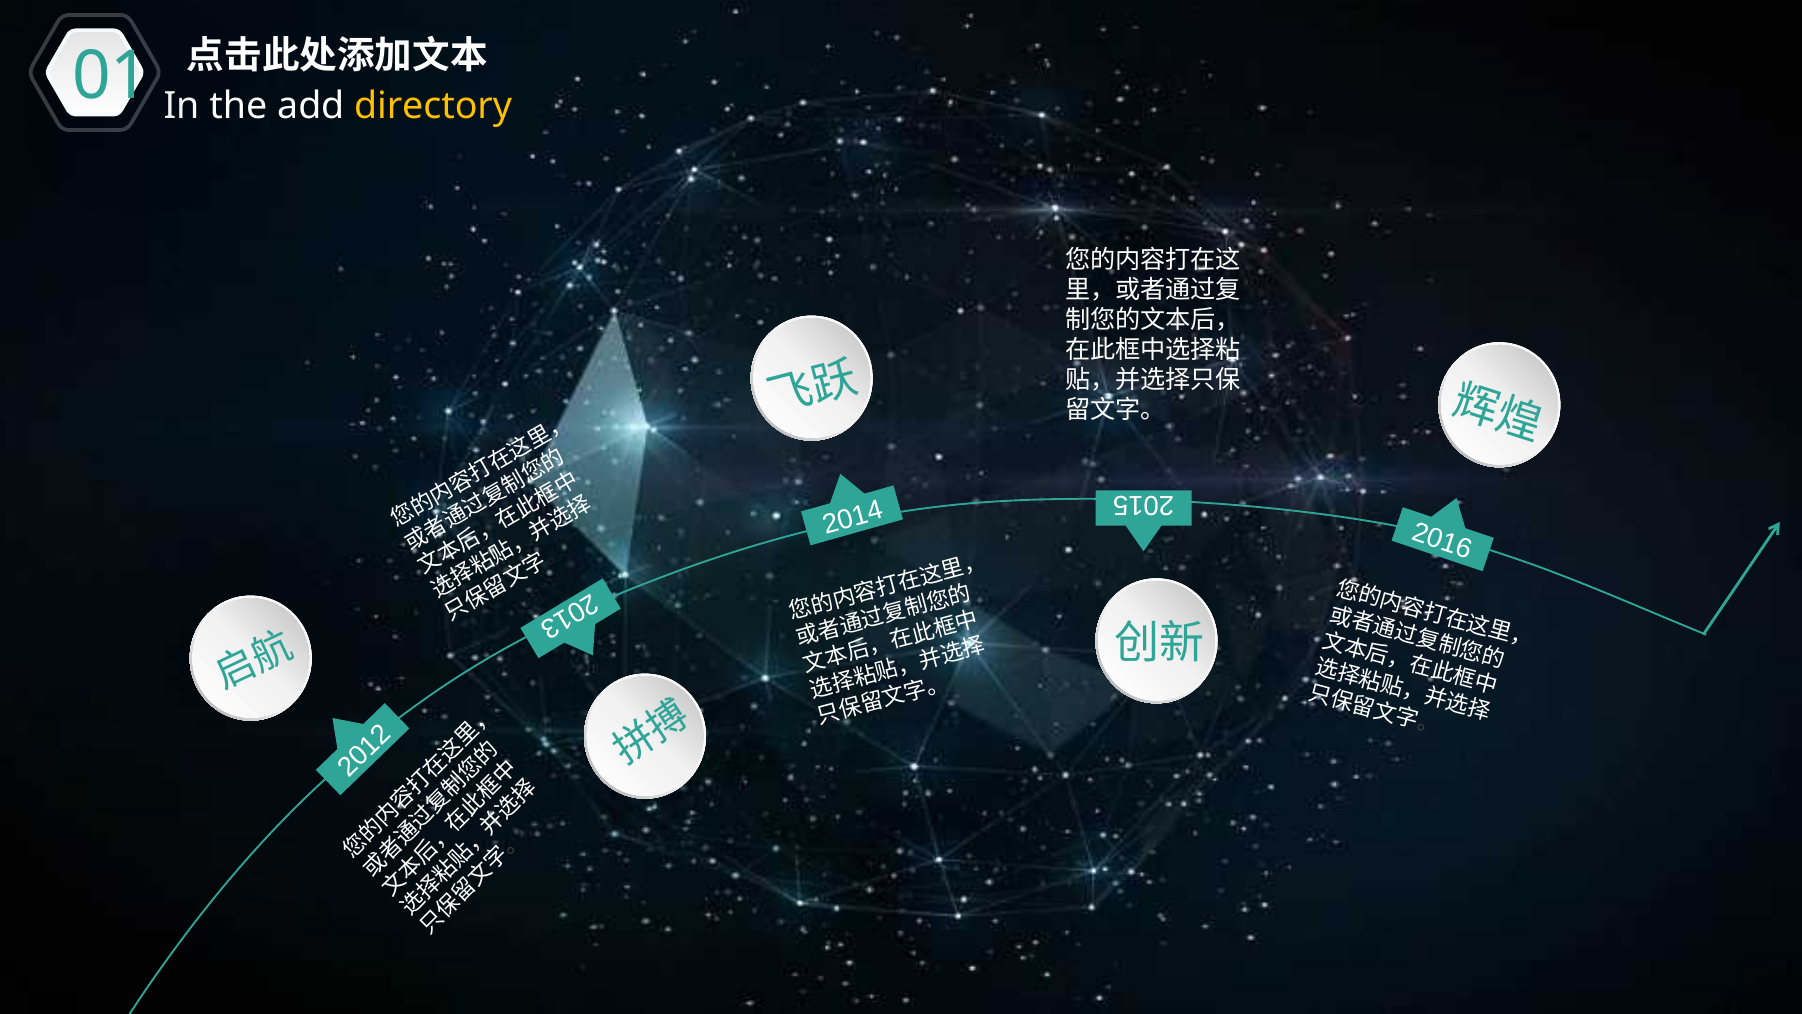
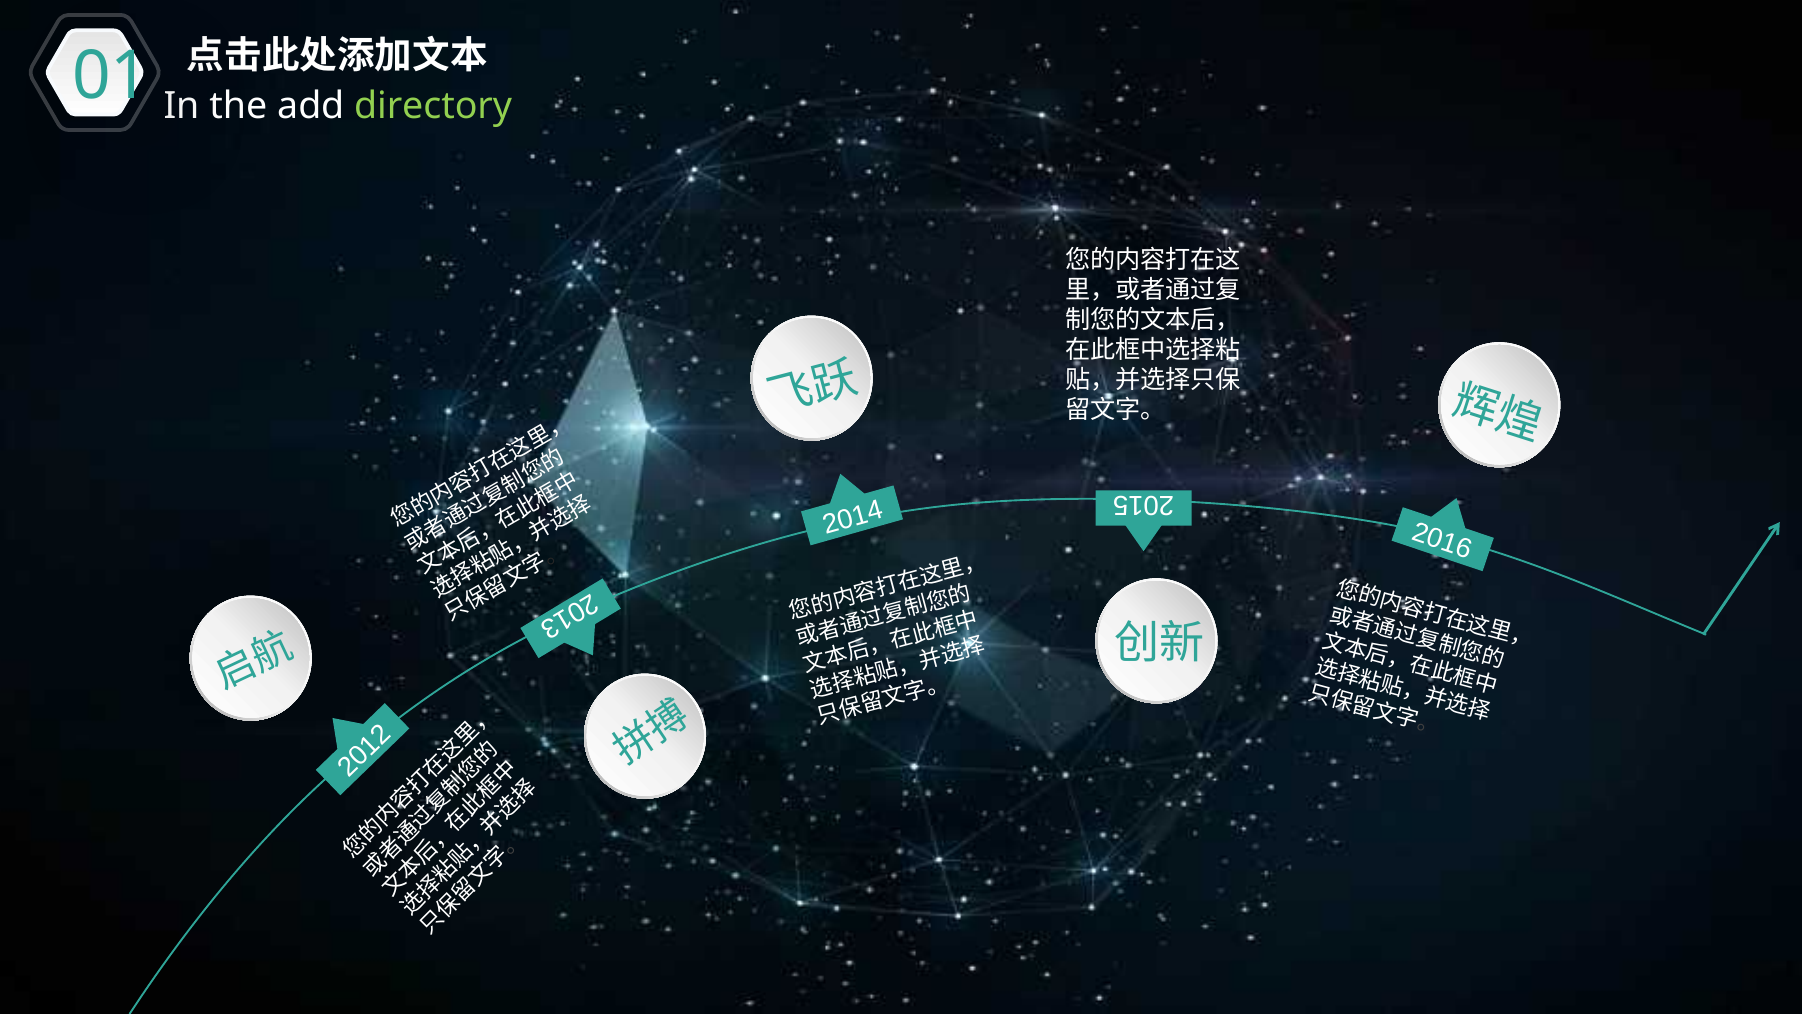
directory colour: yellow -> light green
